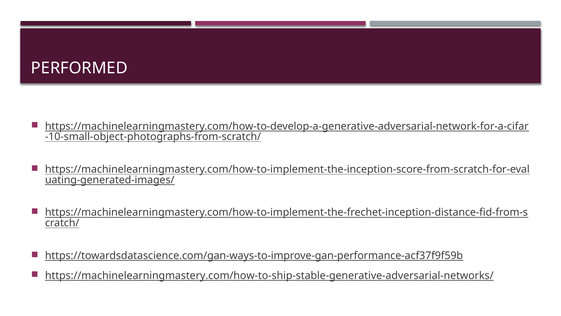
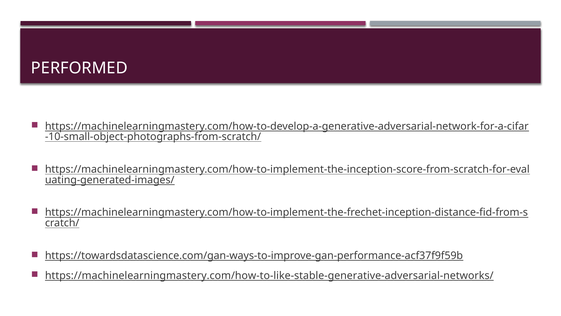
https://machinelearningmastery.com/how-to-ship-stable-generative-adversarial-networks/: https://machinelearningmastery.com/how-to-ship-stable-generative-adversarial-networks/ -> https://machinelearningmastery.com/how-to-like-stable-generative-adversarial-networks/
